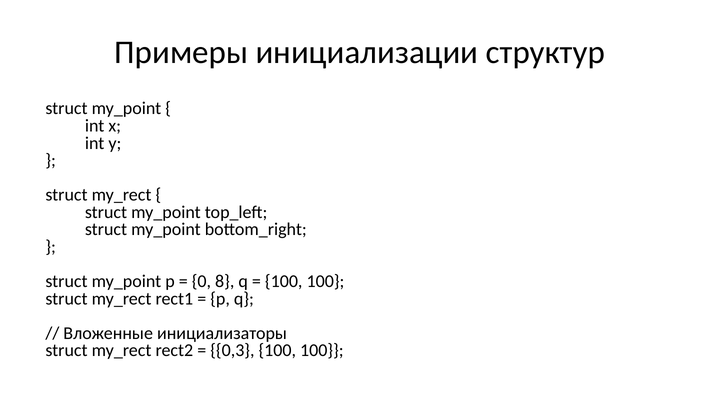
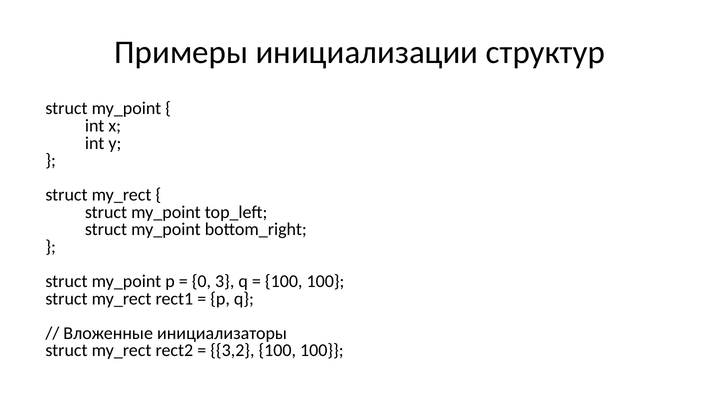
8: 8 -> 3
0,3: 0,3 -> 3,2
